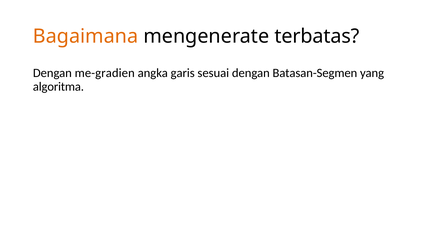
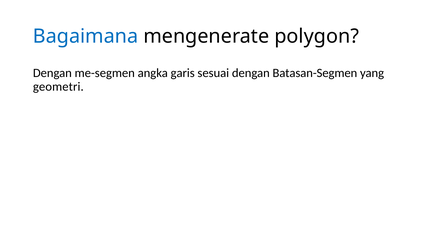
Bagaimana colour: orange -> blue
terbatas: terbatas -> polygon
me-gradien: me-gradien -> me-segmen
algoritma: algoritma -> geometri
